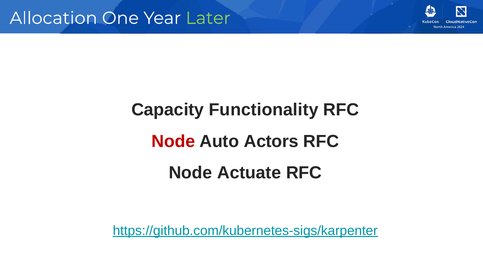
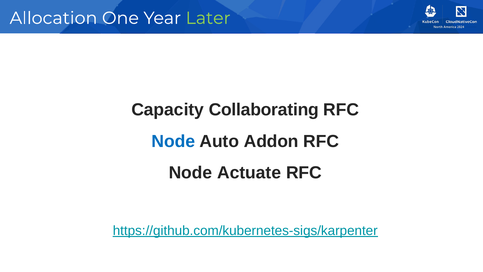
Functionality: Functionality -> Collaborating
Node at (173, 141) colour: red -> blue
Actors: Actors -> Addon
